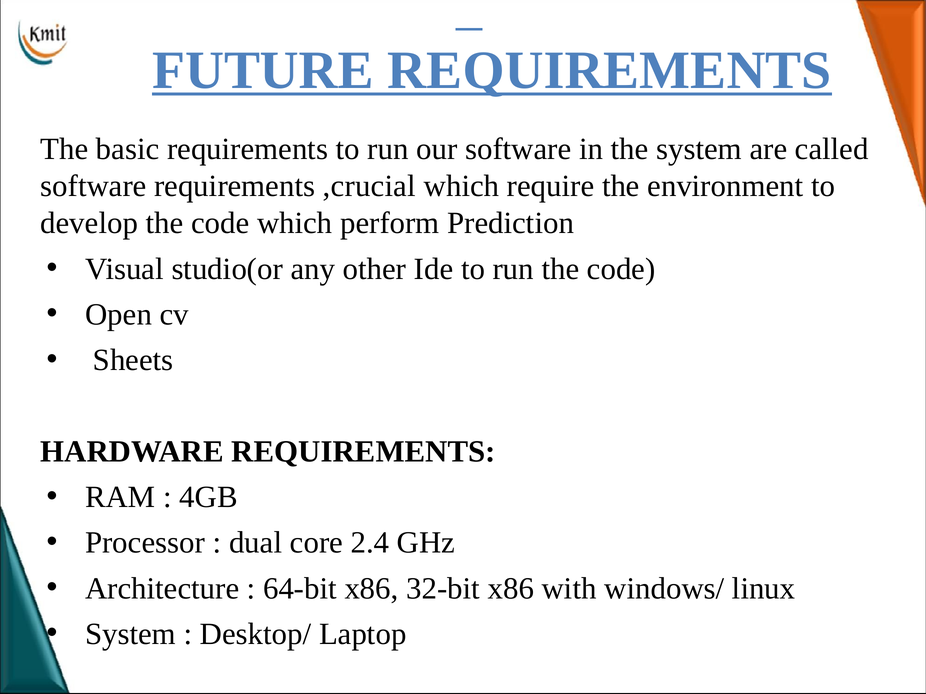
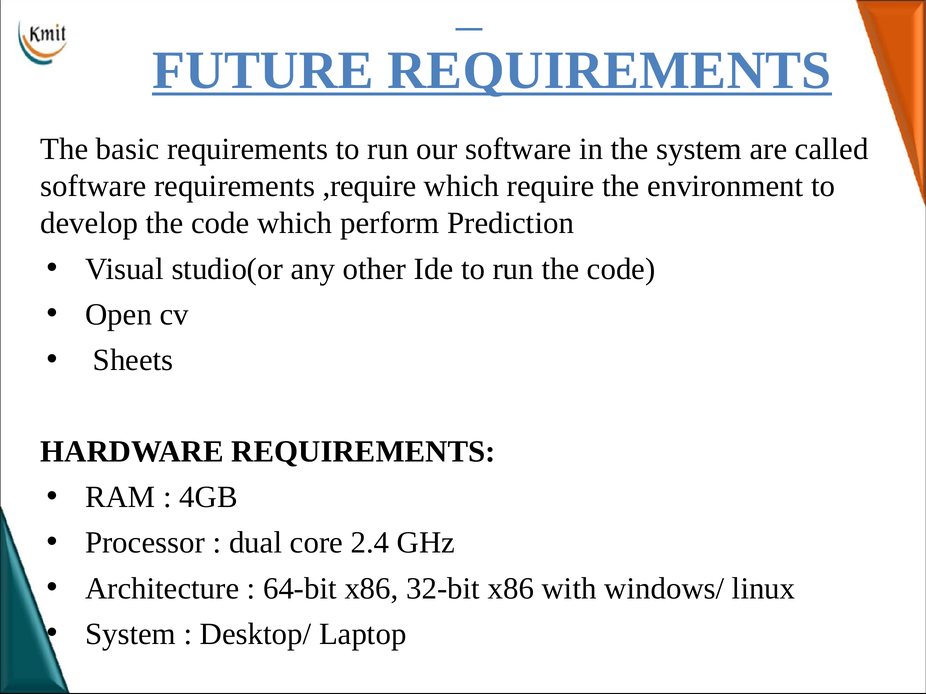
,crucial: ,crucial -> ,require
